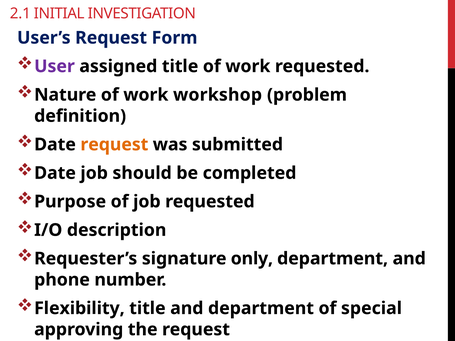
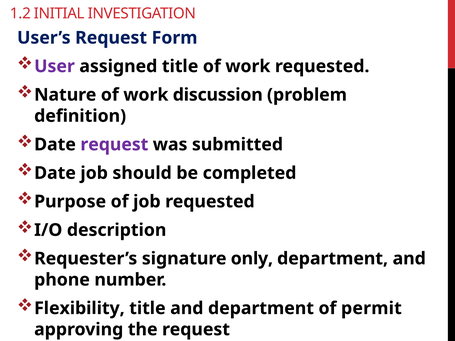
2.1: 2.1 -> 1.2
workshop: workshop -> discussion
request at (114, 145) colour: orange -> purple
special: special -> permit
